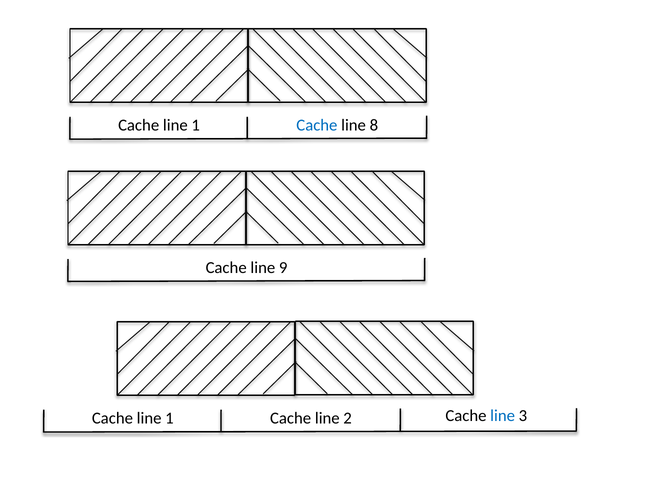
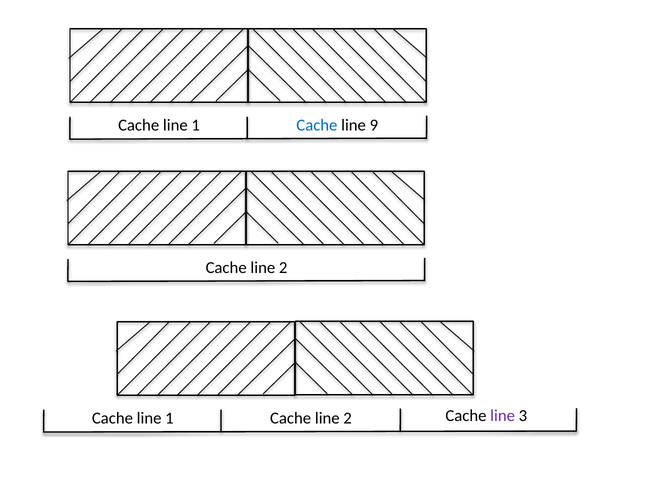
8: 8 -> 9
9 at (283, 268): 9 -> 2
line at (503, 416) colour: blue -> purple
